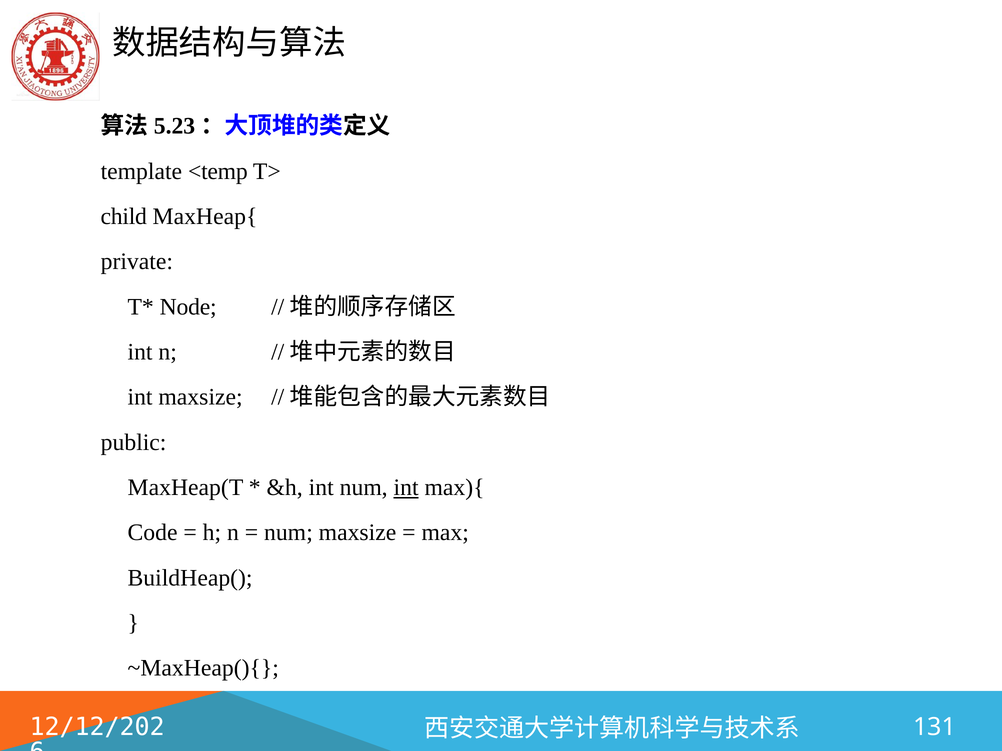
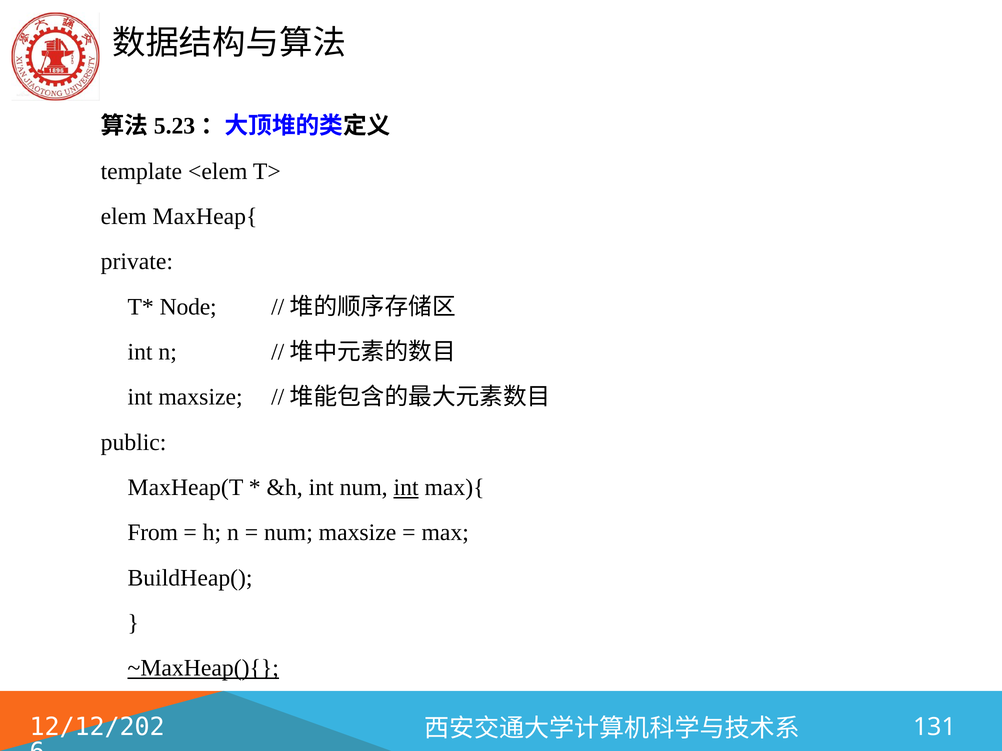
<temp: <temp -> <elem
child: child -> elem
Code: Code -> From
~MaxHeap(){ underline: none -> present
